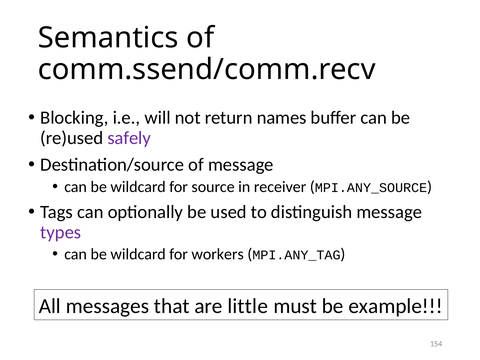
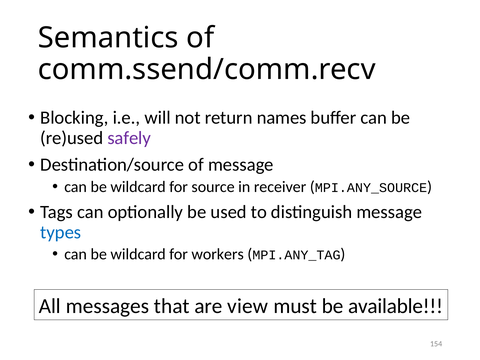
types colour: purple -> blue
little: little -> view
example: example -> available
